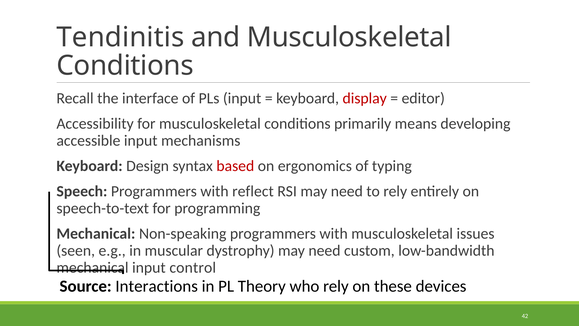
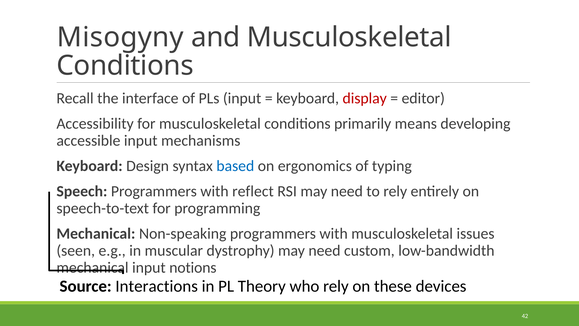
Tendinitis: Tendinitis -> Misogyny
based colour: red -> blue
control: control -> notions
